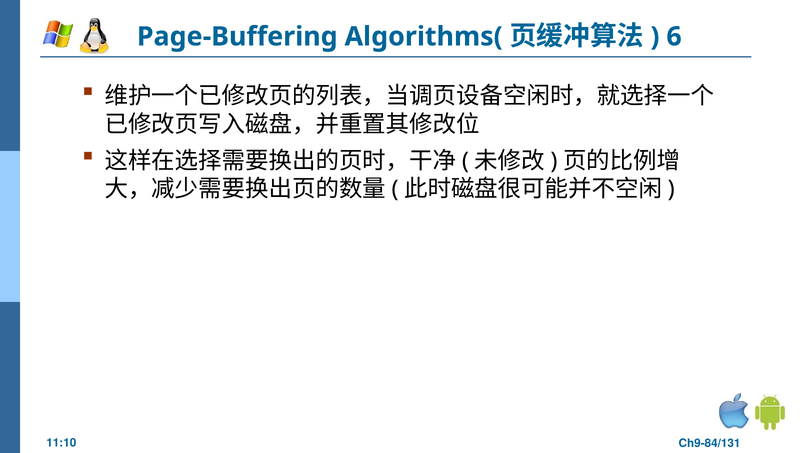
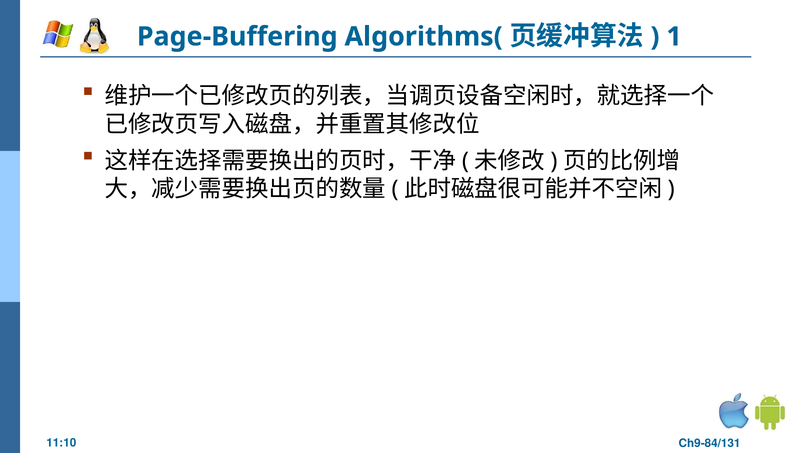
6: 6 -> 1
